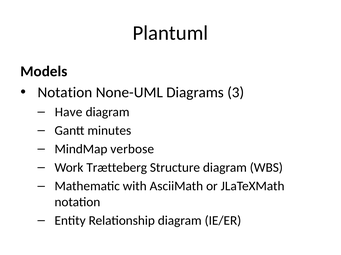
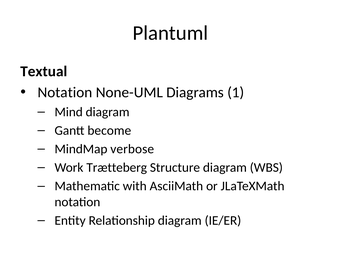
Models: Models -> Textual
3: 3 -> 1
Have: Have -> Mind
minutes: minutes -> become
